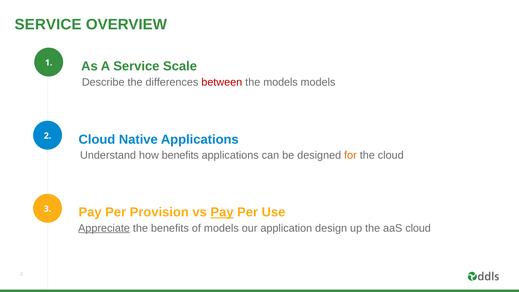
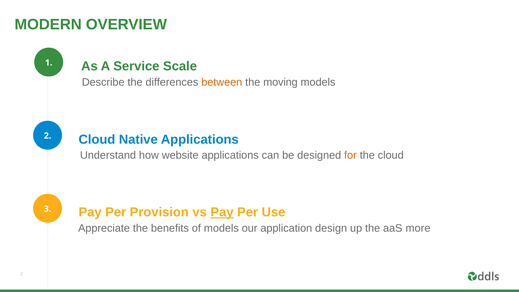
SERVICE at (48, 25): SERVICE -> MODERN
between colour: red -> orange
the models: models -> moving
how benefits: benefits -> website
Appreciate underline: present -> none
aaS cloud: cloud -> more
